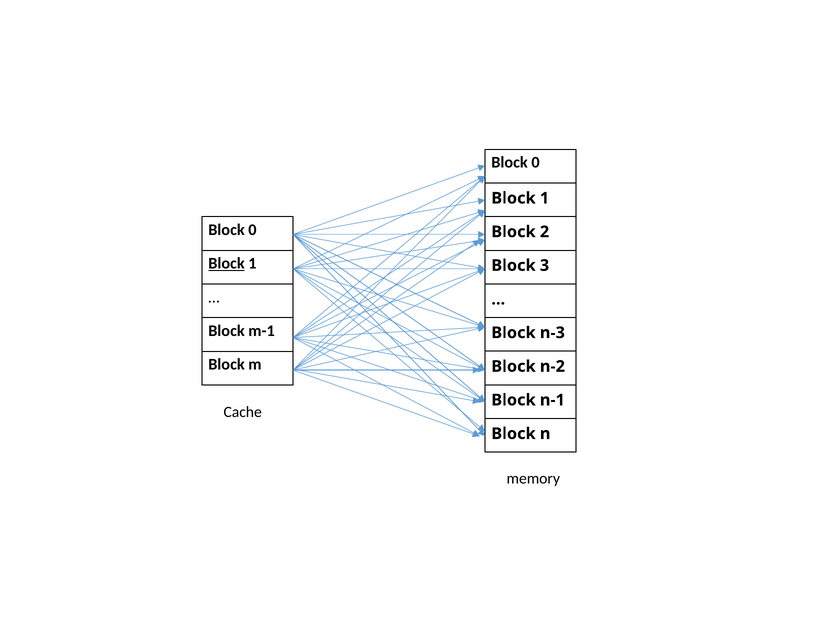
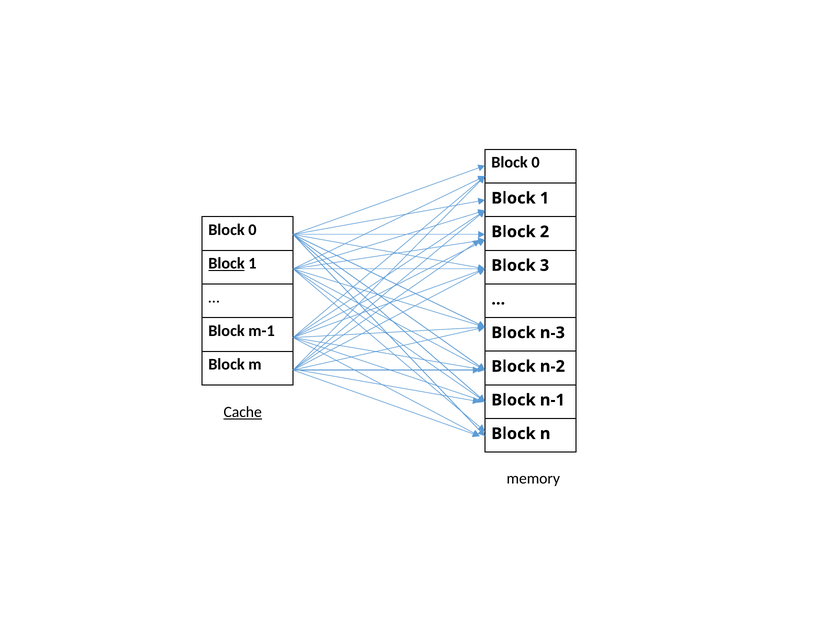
Cache underline: none -> present
